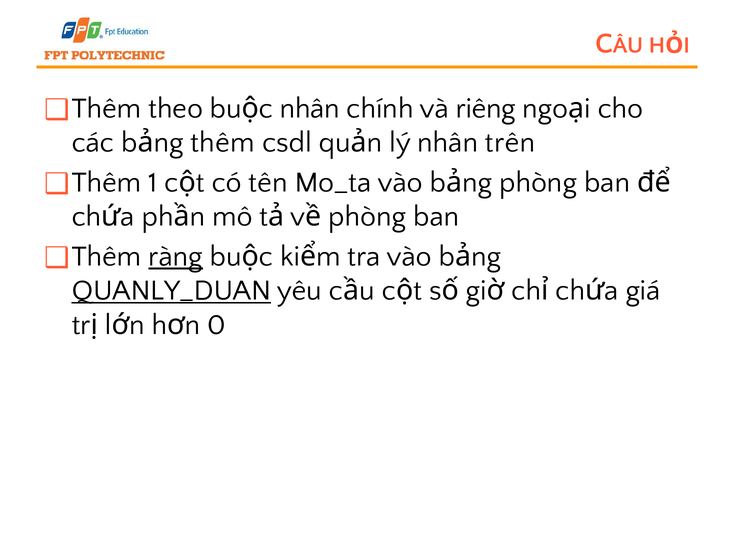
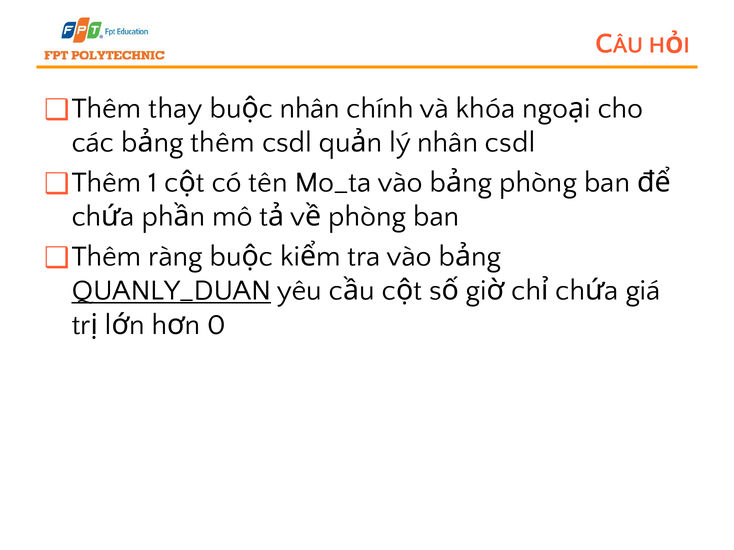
theo: theo -> thay
riêng: riêng -> khóa
nhân trên: trên -> csdl
ràng underline: present -> none
